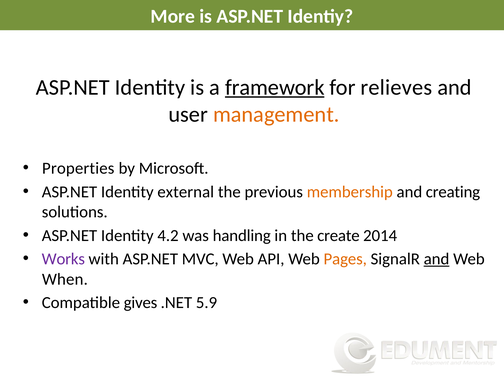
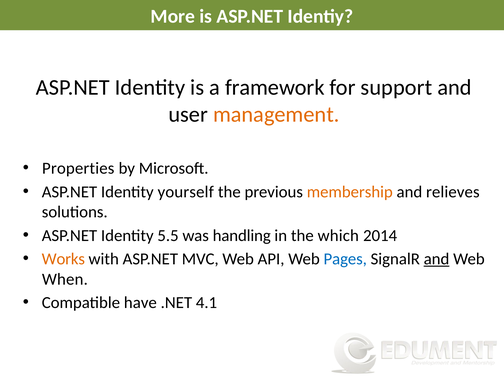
framework underline: present -> none
relieves: relieves -> support
external: external -> yourself
creating: creating -> relieves
4.2: 4.2 -> 5.5
create: create -> which
Works colour: purple -> orange
Pages colour: orange -> blue
gives: gives -> have
5.9: 5.9 -> 4.1
